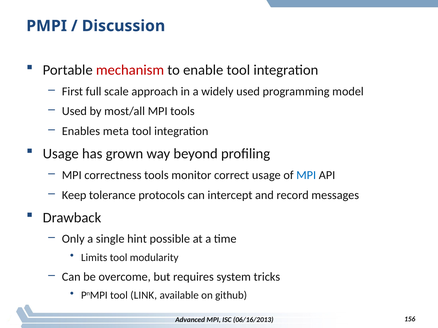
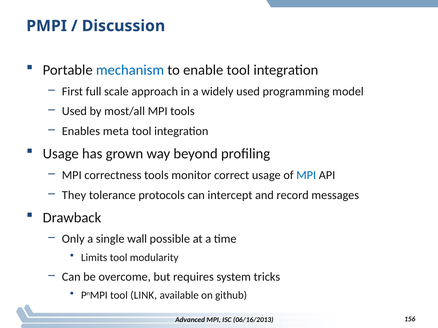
mechanism colour: red -> blue
Keep: Keep -> They
hint: hint -> wall
